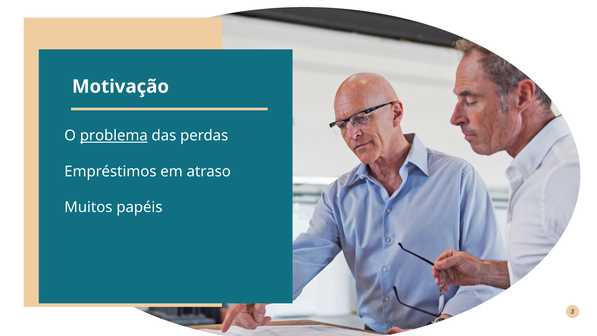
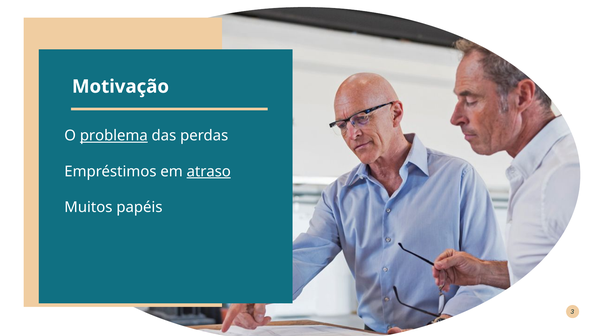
atraso underline: none -> present
